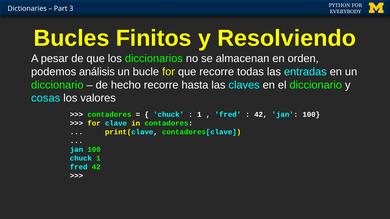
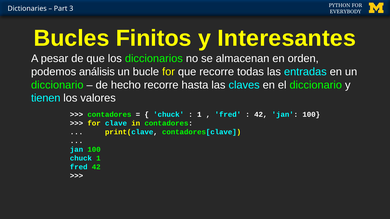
Resolviendo: Resolviendo -> Interesantes
cosas: cosas -> tienen
